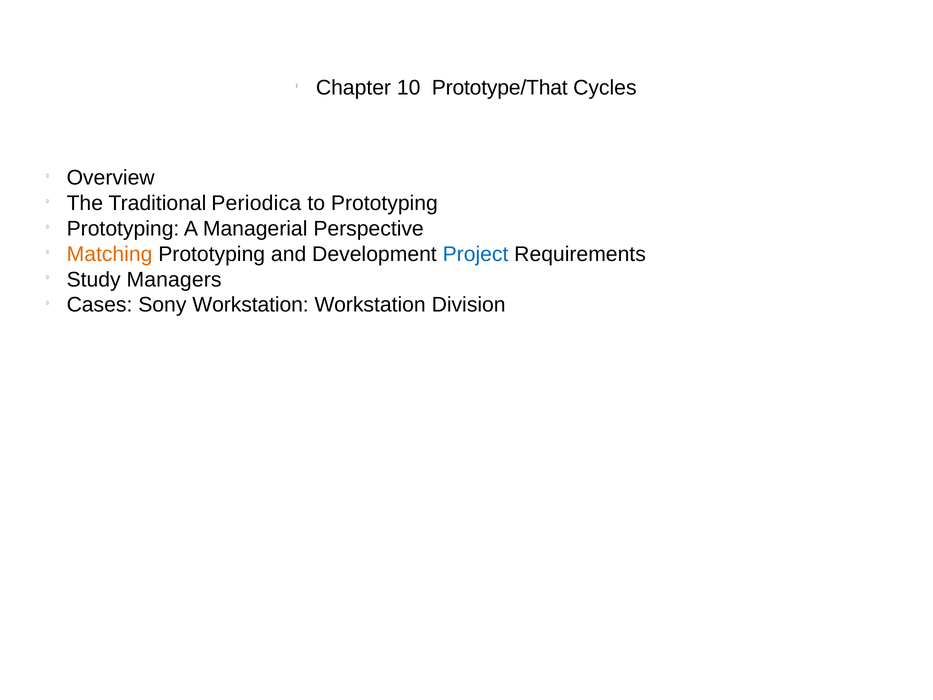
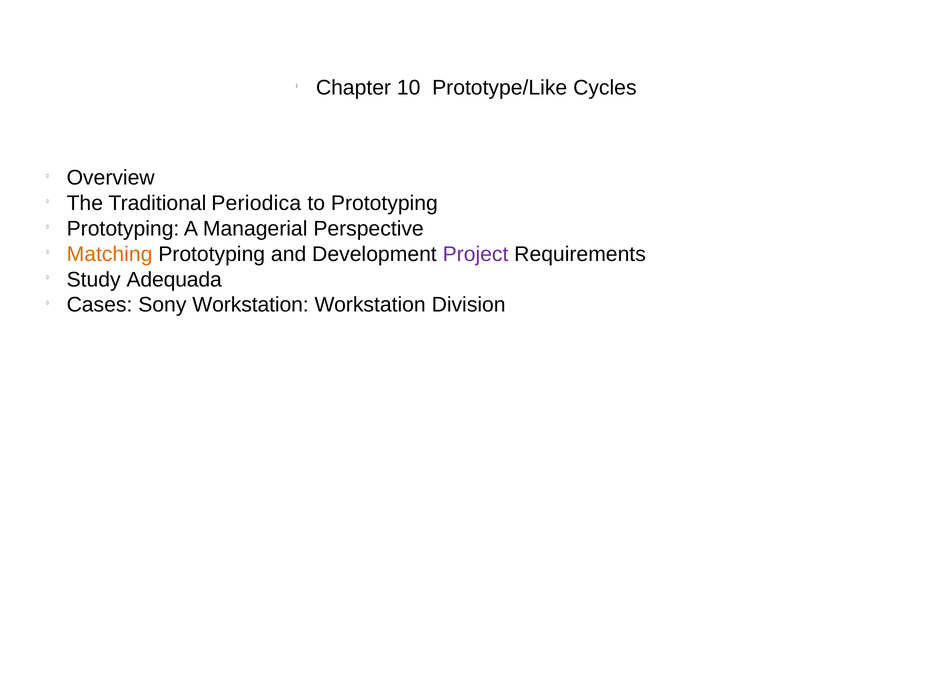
Prototype/That: Prototype/That -> Prototype/Like
Project colour: blue -> purple
Managers: Managers -> Adequada
